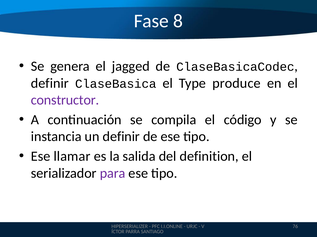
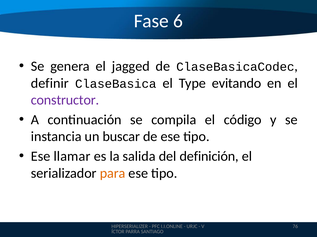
8: 8 -> 6
produce: produce -> evitando
un definir: definir -> buscar
definition: definition -> definición
para colour: purple -> orange
